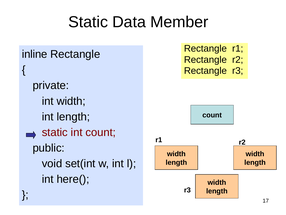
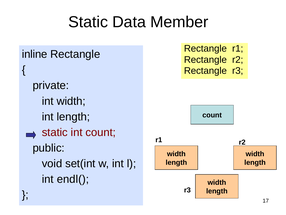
here(: here( -> endl(
